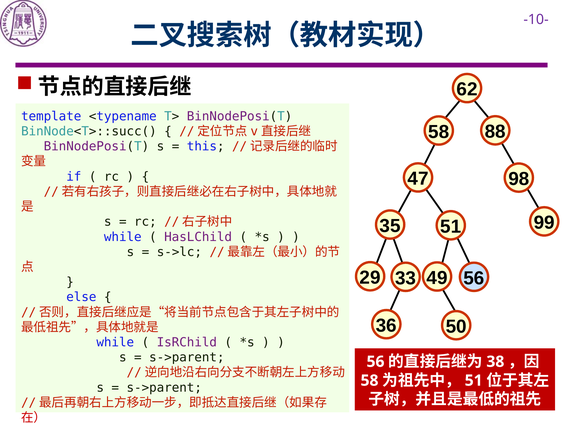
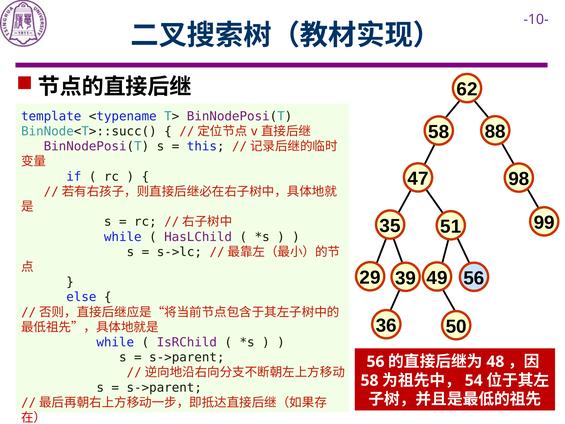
33: 33 -> 39
38: 38 -> 48
51 at (474, 380): 51 -> 54
